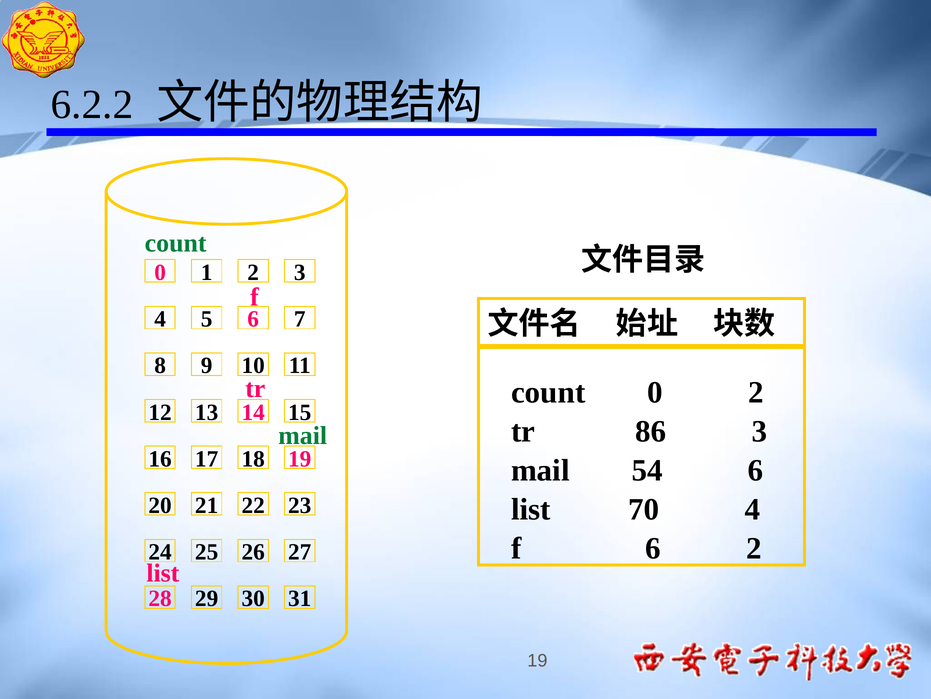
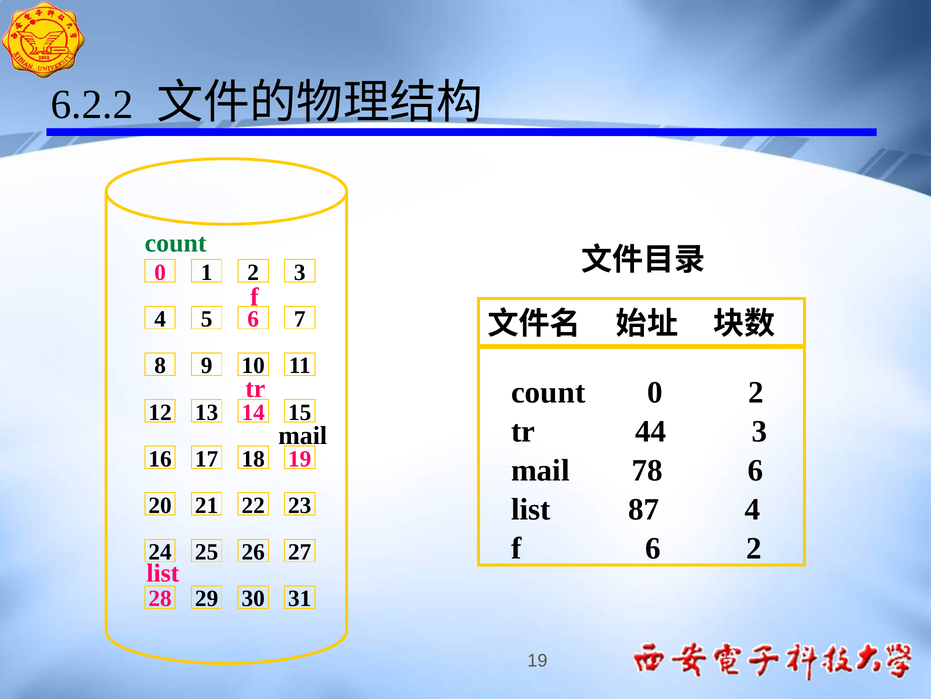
86: 86 -> 44
mail at (303, 435) colour: green -> black
54: 54 -> 78
70: 70 -> 87
